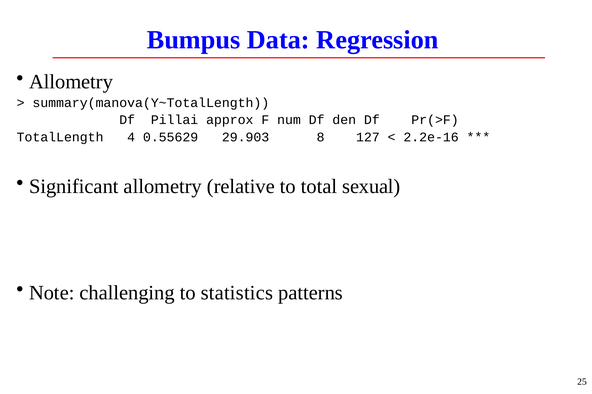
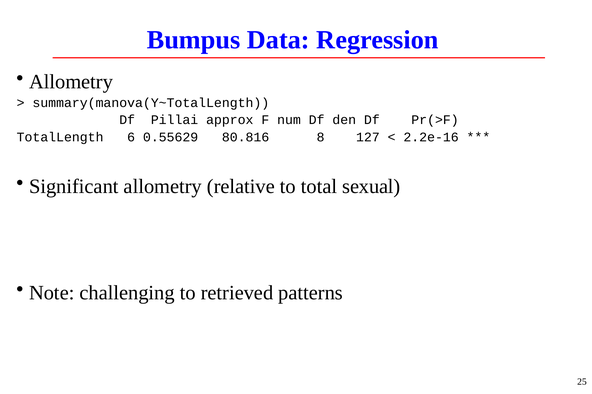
4: 4 -> 6
29.903: 29.903 -> 80.816
statistics: statistics -> retrieved
